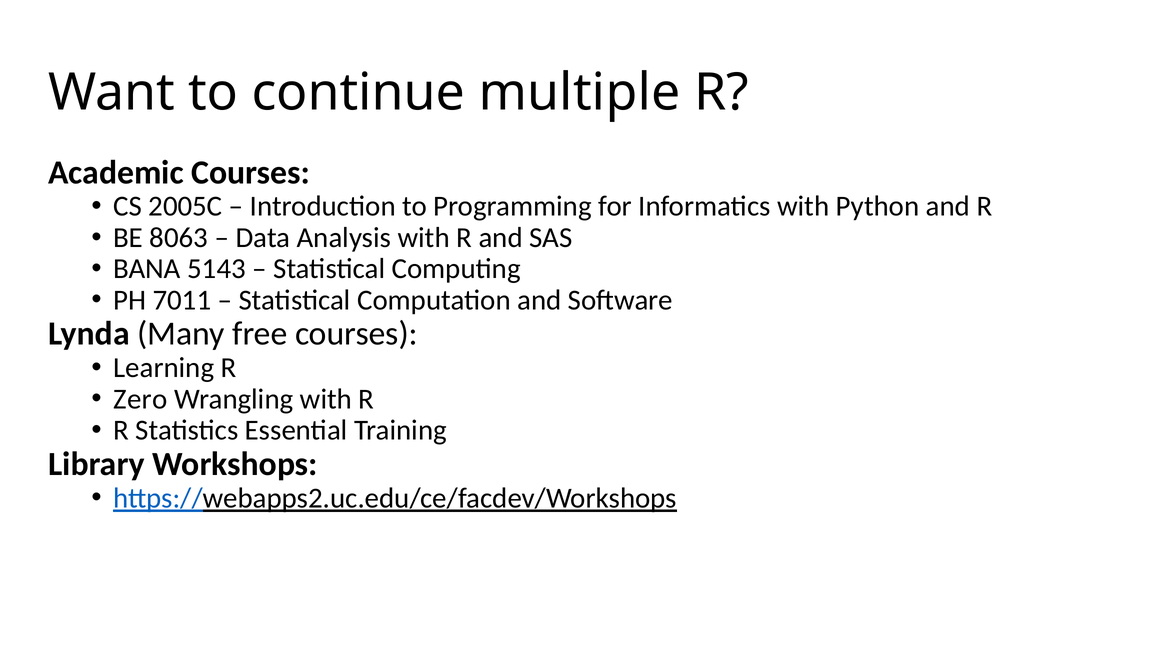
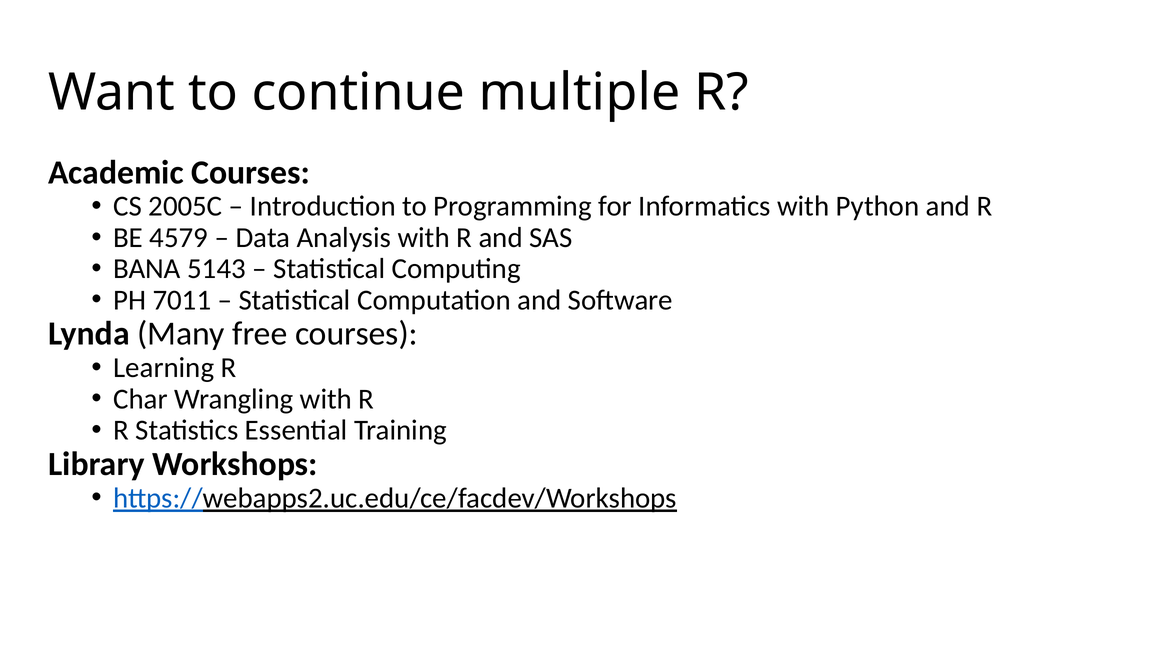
8063: 8063 -> 4579
Zero: Zero -> Char
